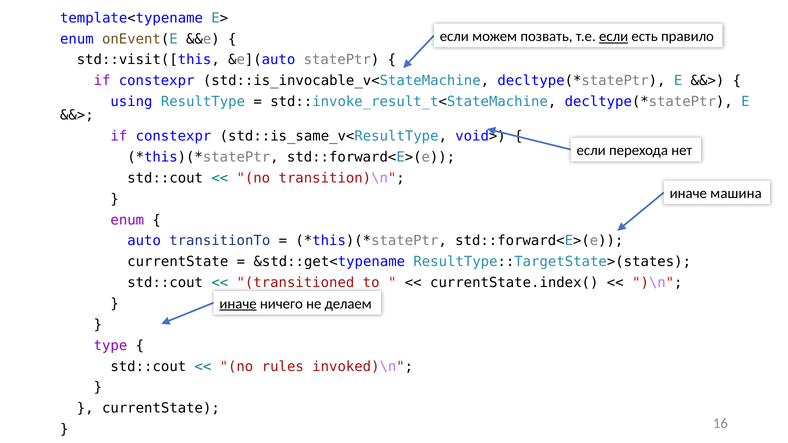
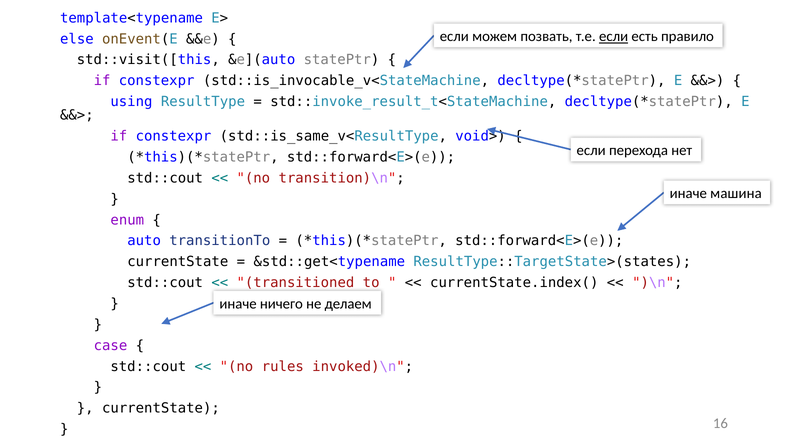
enum at (77, 39): enum -> else
иначе at (238, 304) underline: present -> none
type: type -> case
